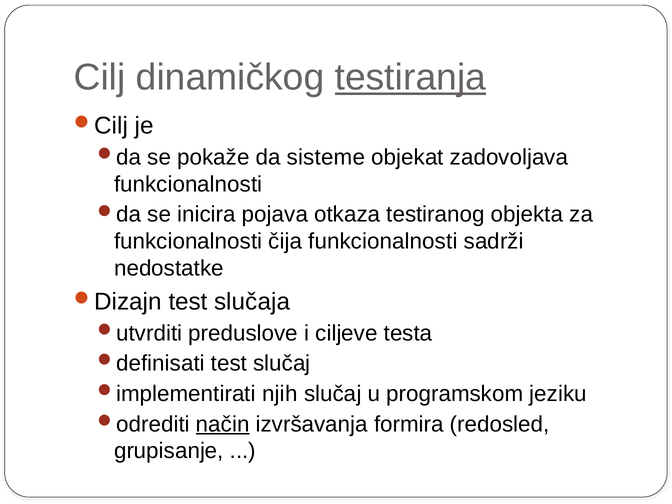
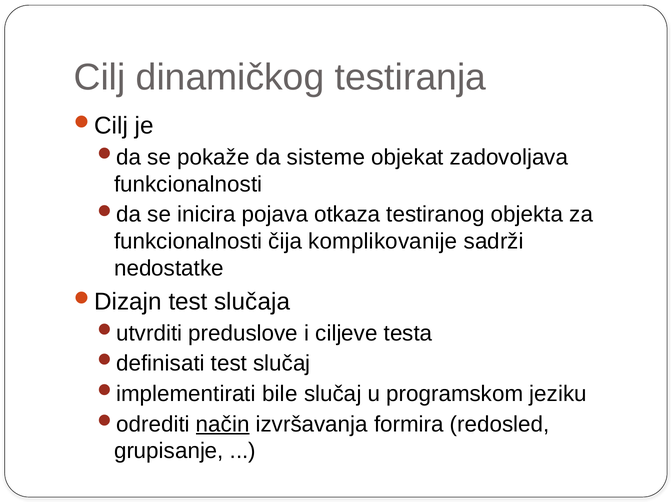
testiranja underline: present -> none
čija funkcionalnosti: funkcionalnosti -> komplikovanije
njih: njih -> bile
